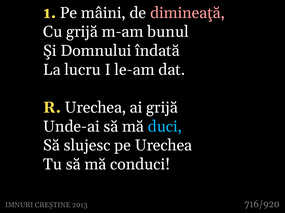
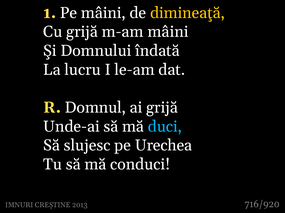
dimineaţă colour: pink -> yellow
m-am bunul: bunul -> mâini
R Urechea: Urechea -> Domnul
